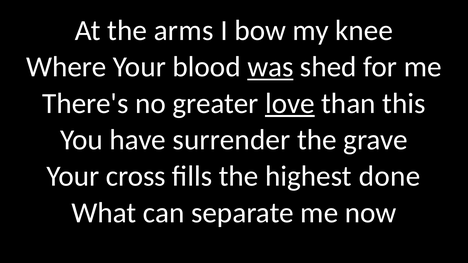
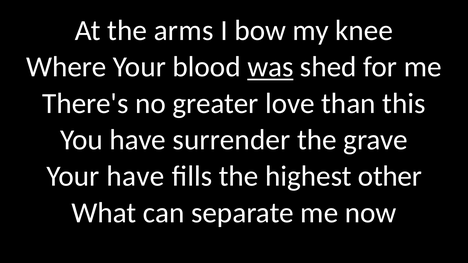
love underline: present -> none
Your cross: cross -> have
done: done -> other
